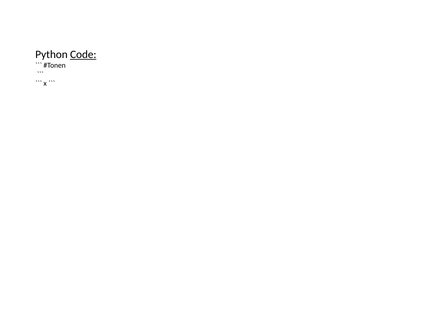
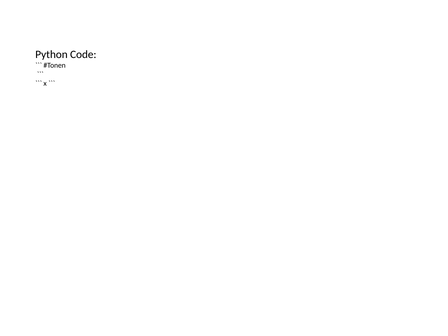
Code underline: present -> none
